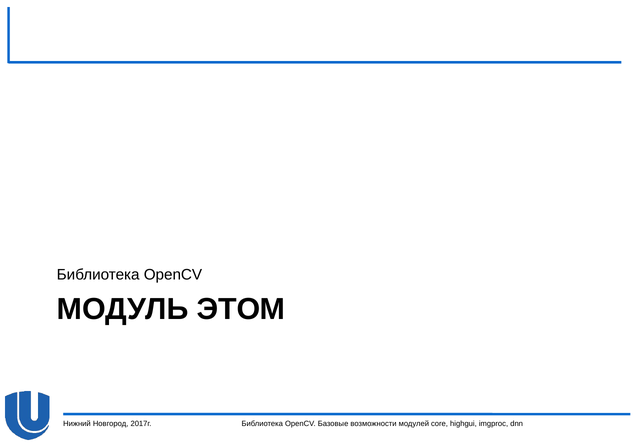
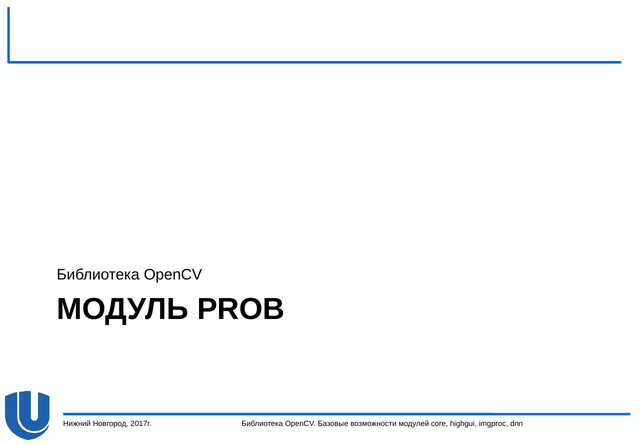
ЭТОМ: ЭТОМ -> PROB
